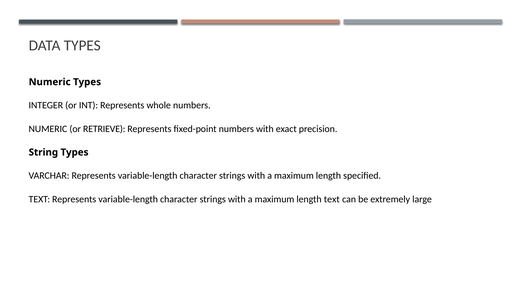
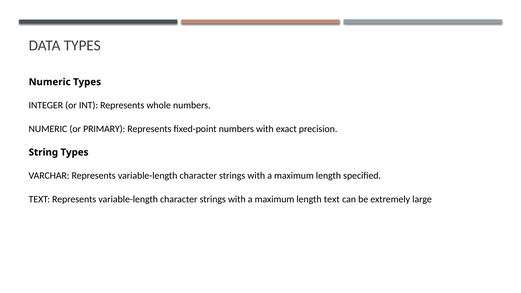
RETRIEVE: RETRIEVE -> PRIMARY
